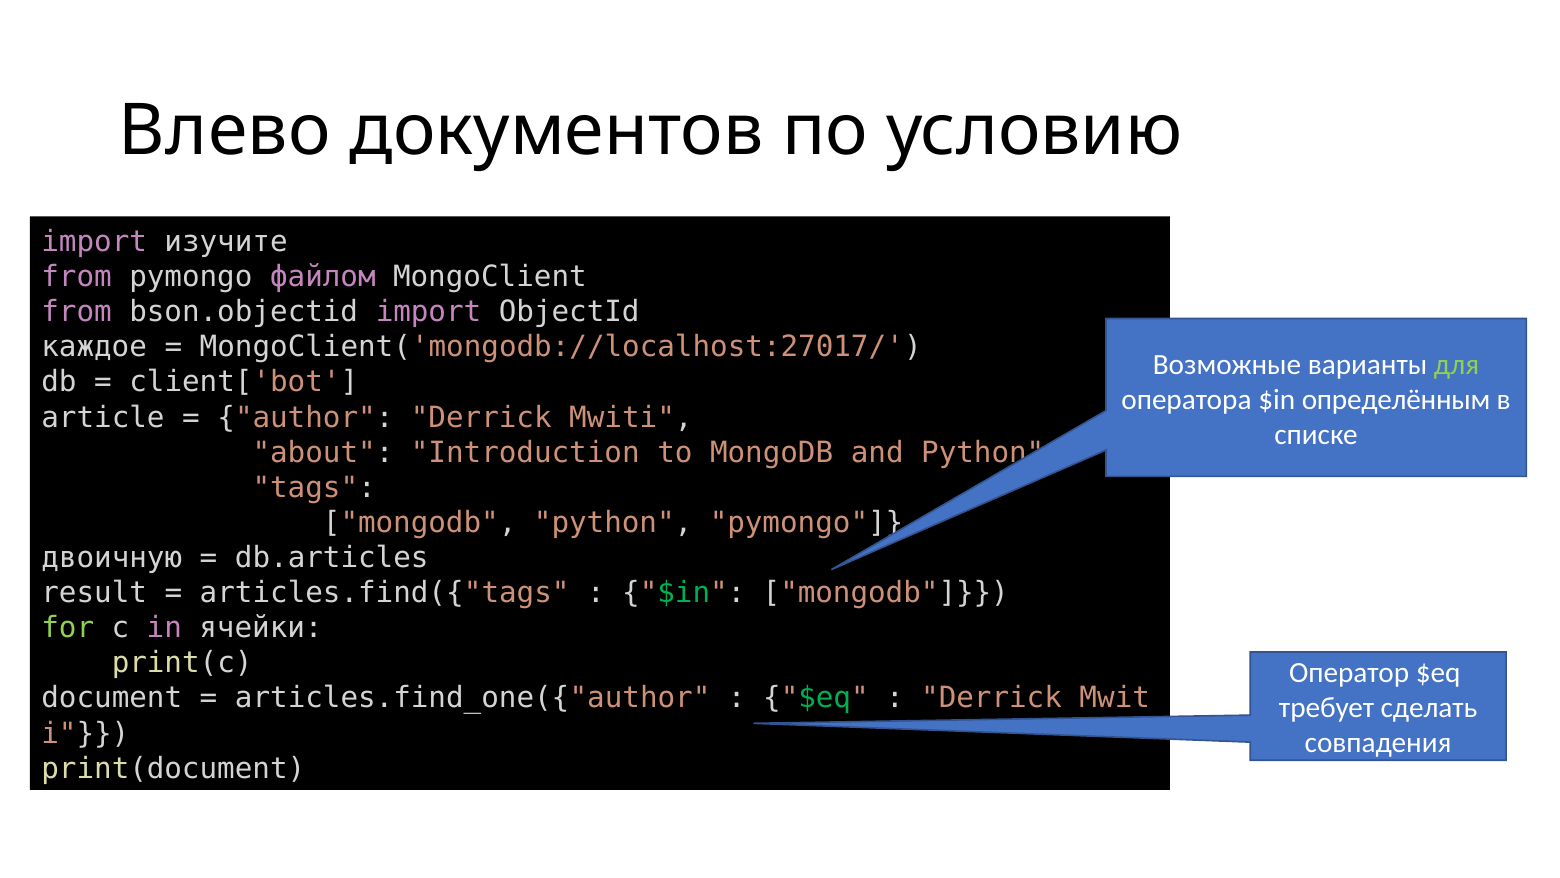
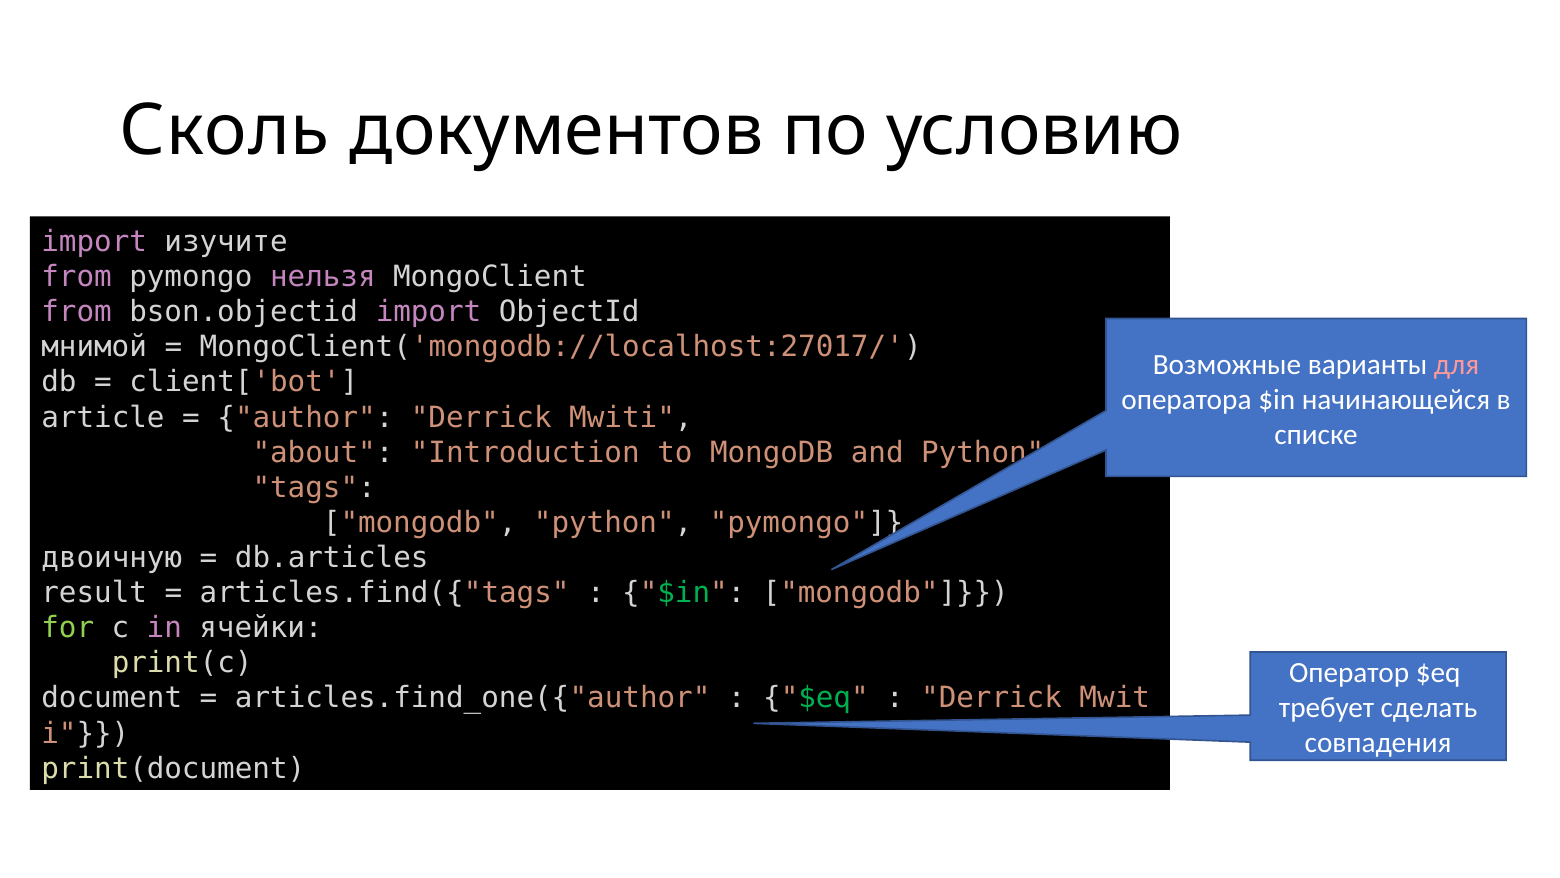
Влево: Влево -> Сколь
файлом: файлом -> нельзя
каждое: каждое -> мнимой
для colour: light green -> pink
определённым: определённым -> начинающейся
